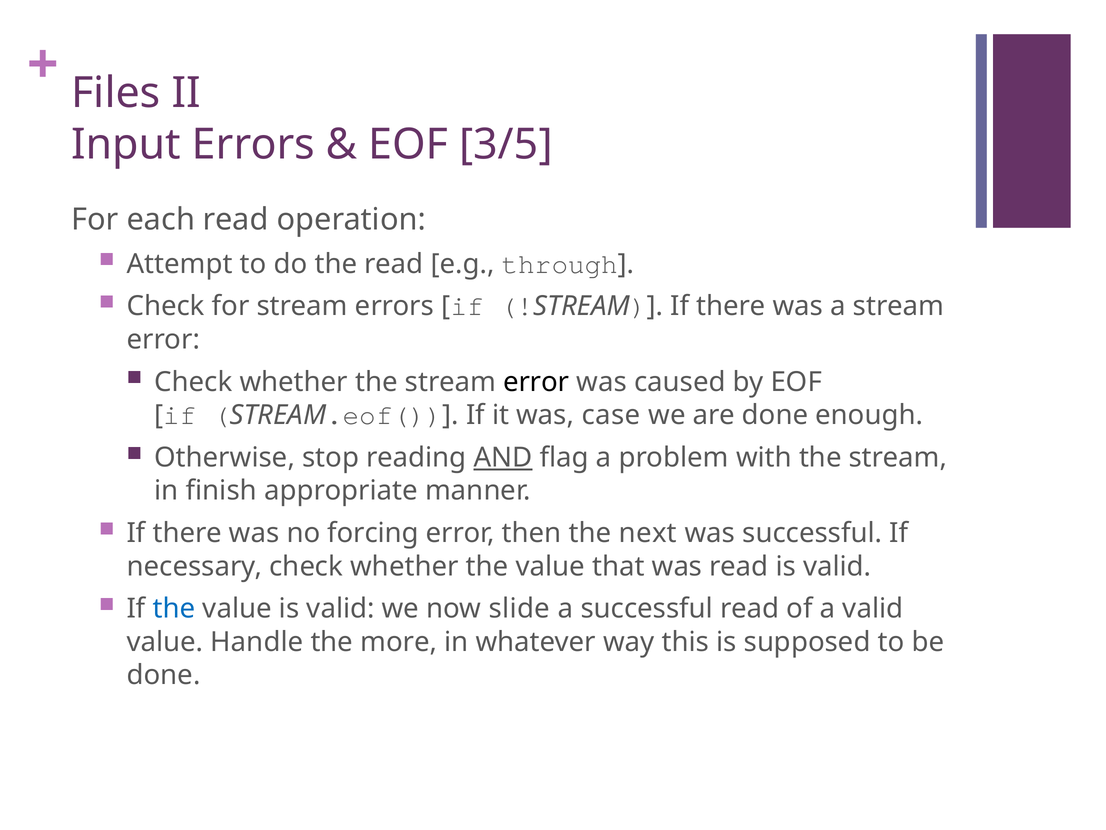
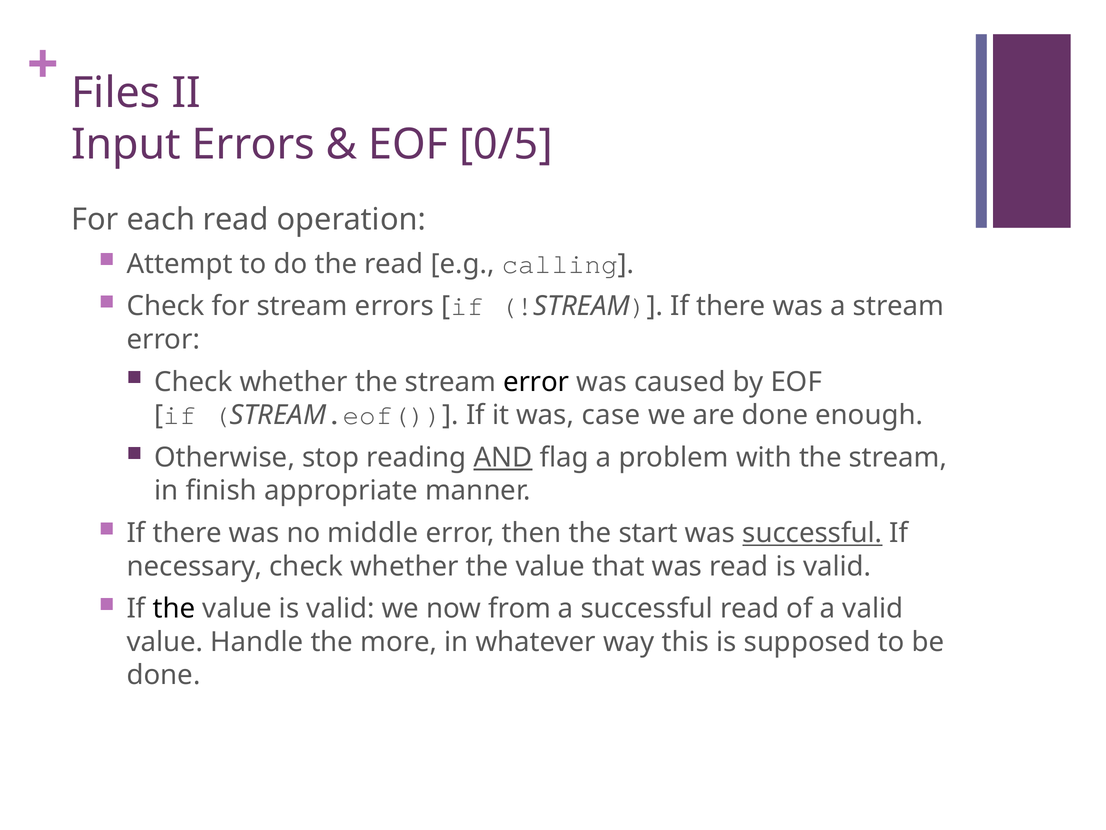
3/5: 3/5 -> 0/5
through: through -> calling
forcing: forcing -> middle
next: next -> start
successful at (812, 533) underline: none -> present
the at (174, 608) colour: blue -> black
slide: slide -> from
